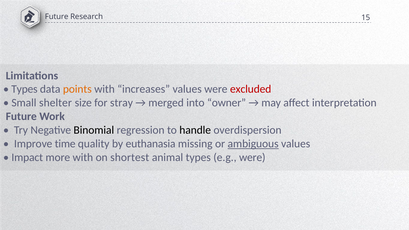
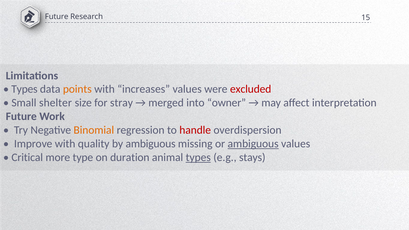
Binomial colour: black -> orange
handle colour: black -> red
Improve time: time -> with
by euthanasia: euthanasia -> ambiguous
Impact: Impact -> Critical
more with: with -> type
shortest: shortest -> duration
types at (198, 157) underline: none -> present
e.g were: were -> stays
